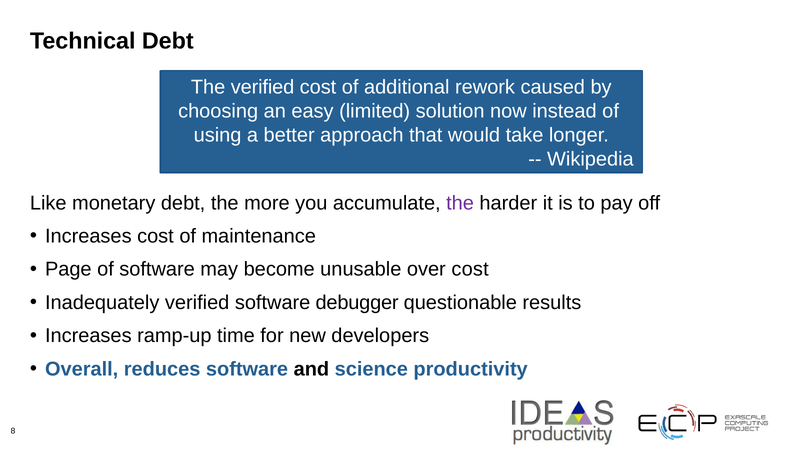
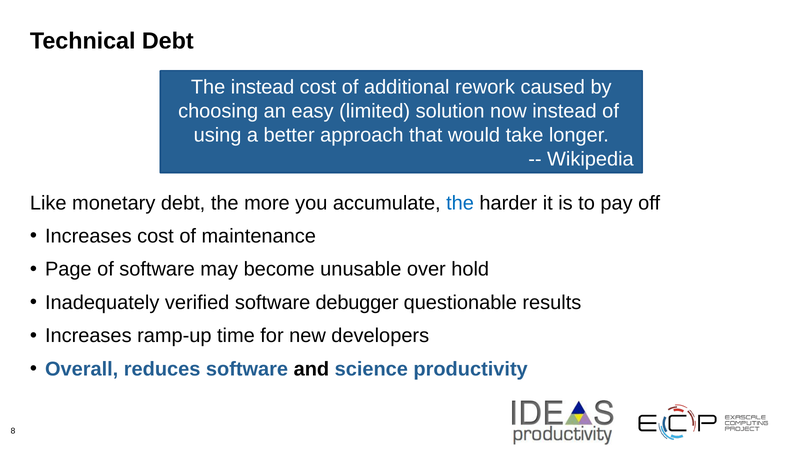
The verified: verified -> instead
the at (460, 203) colour: purple -> blue
over cost: cost -> hold
